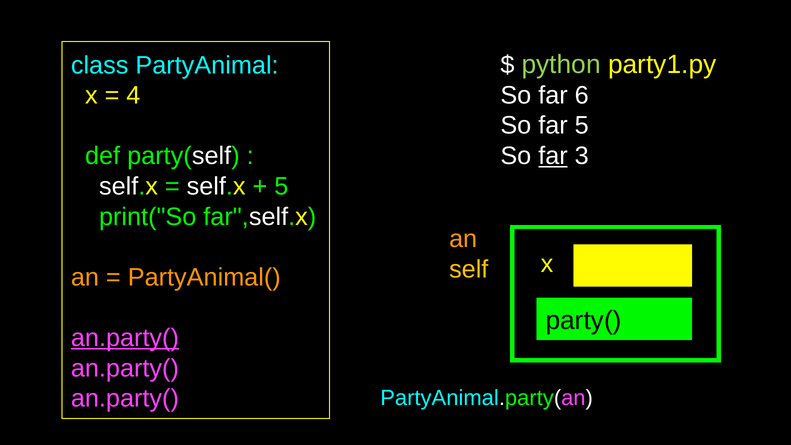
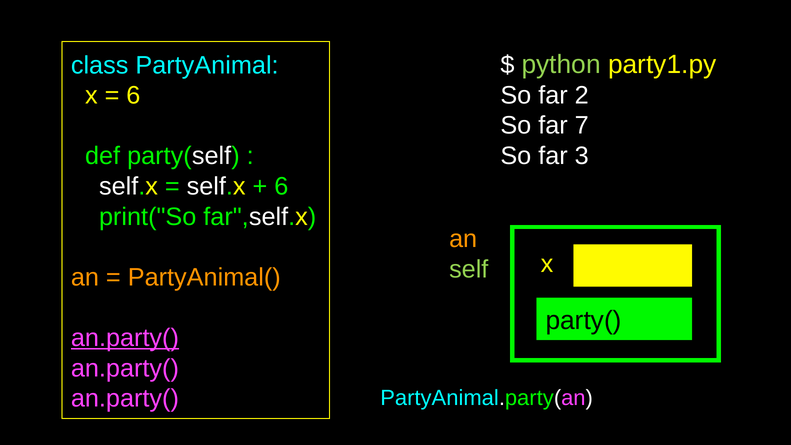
6: 6 -> 2
4 at (133, 95): 4 -> 6
far 5: 5 -> 7
far at (553, 156) underline: present -> none
5 at (281, 186): 5 -> 6
self colour: yellow -> light green
